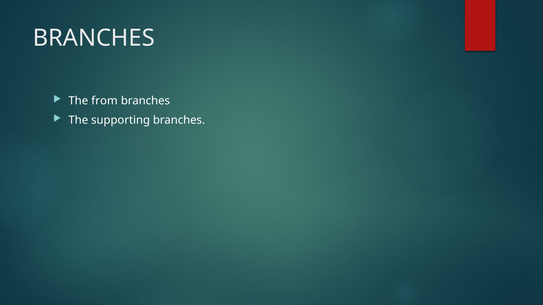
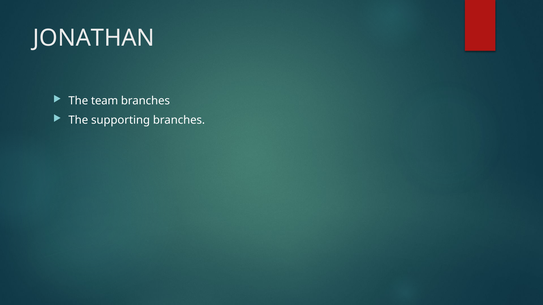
BRANCHES at (94, 38): BRANCHES -> JONATHAN
from: from -> team
